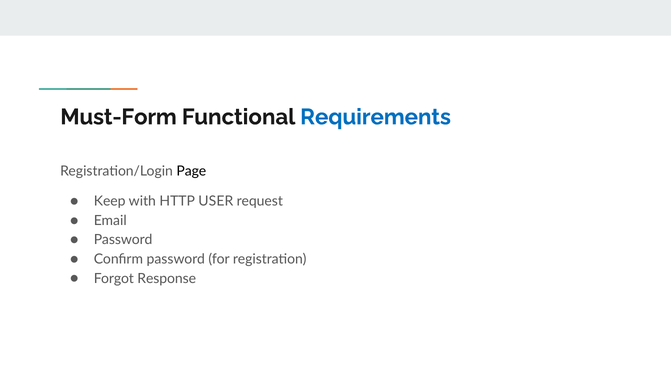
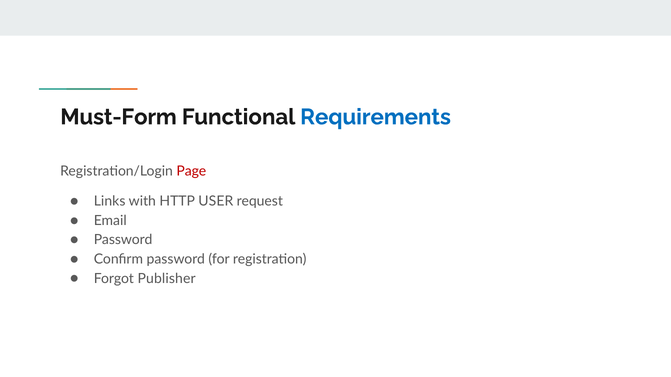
Page colour: black -> red
Keep: Keep -> Links
Response: Response -> Publisher
